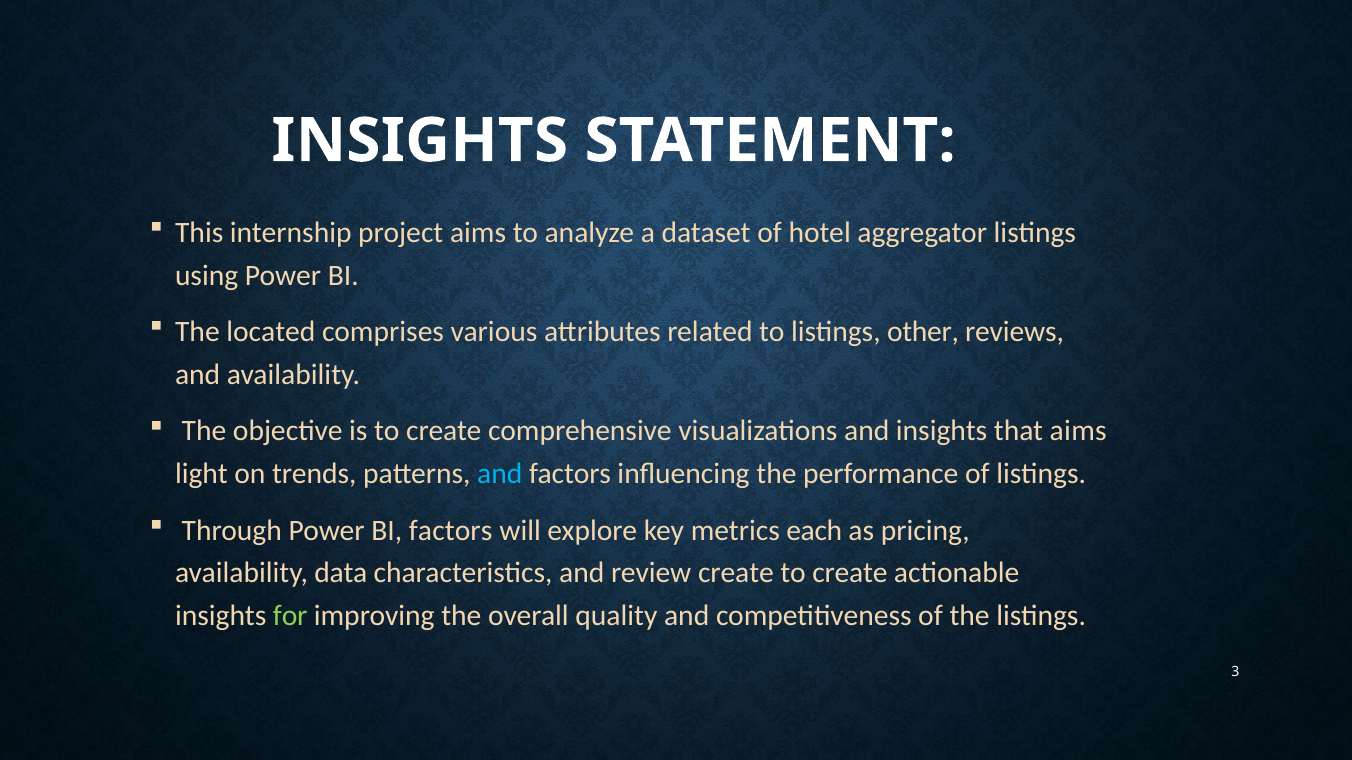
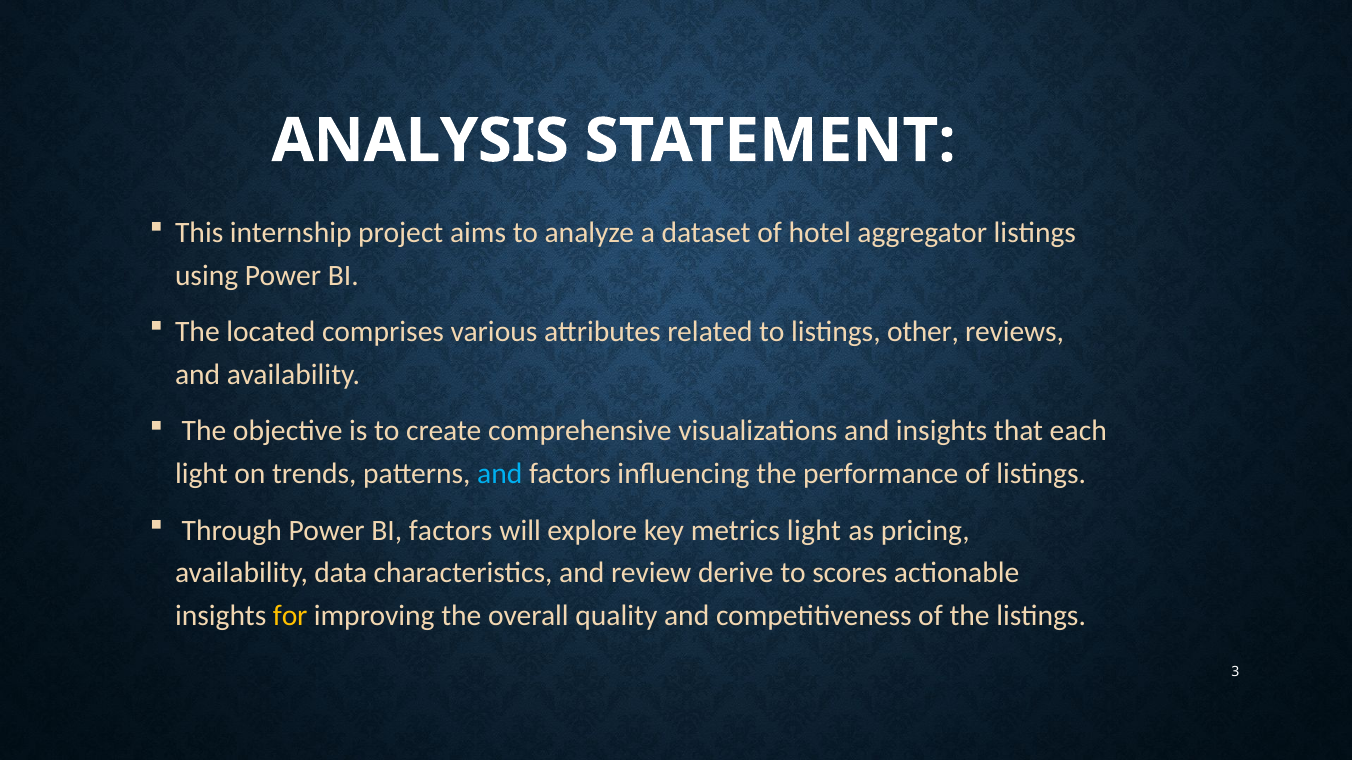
INSIGHTS at (420, 141): INSIGHTS -> ANALYSIS
that aims: aims -> each
metrics each: each -> light
review create: create -> derive
create at (850, 573): create -> scores
for colour: light green -> yellow
